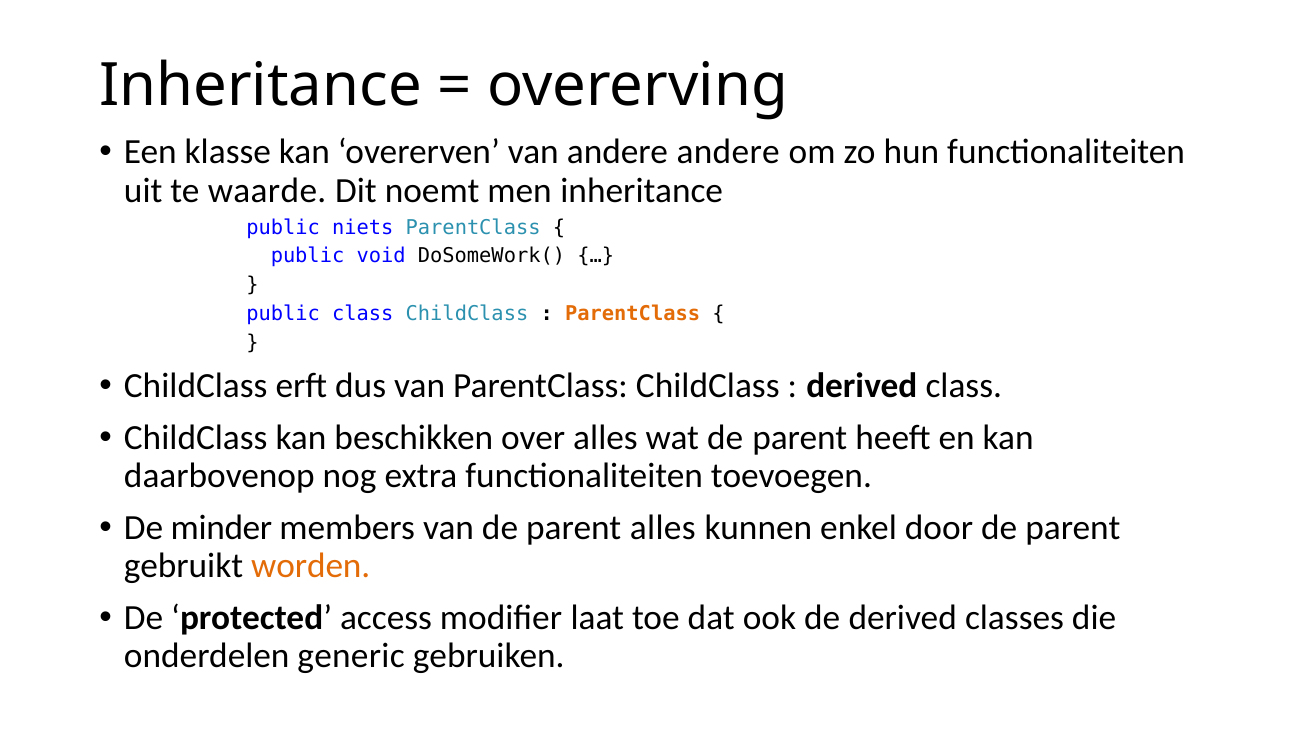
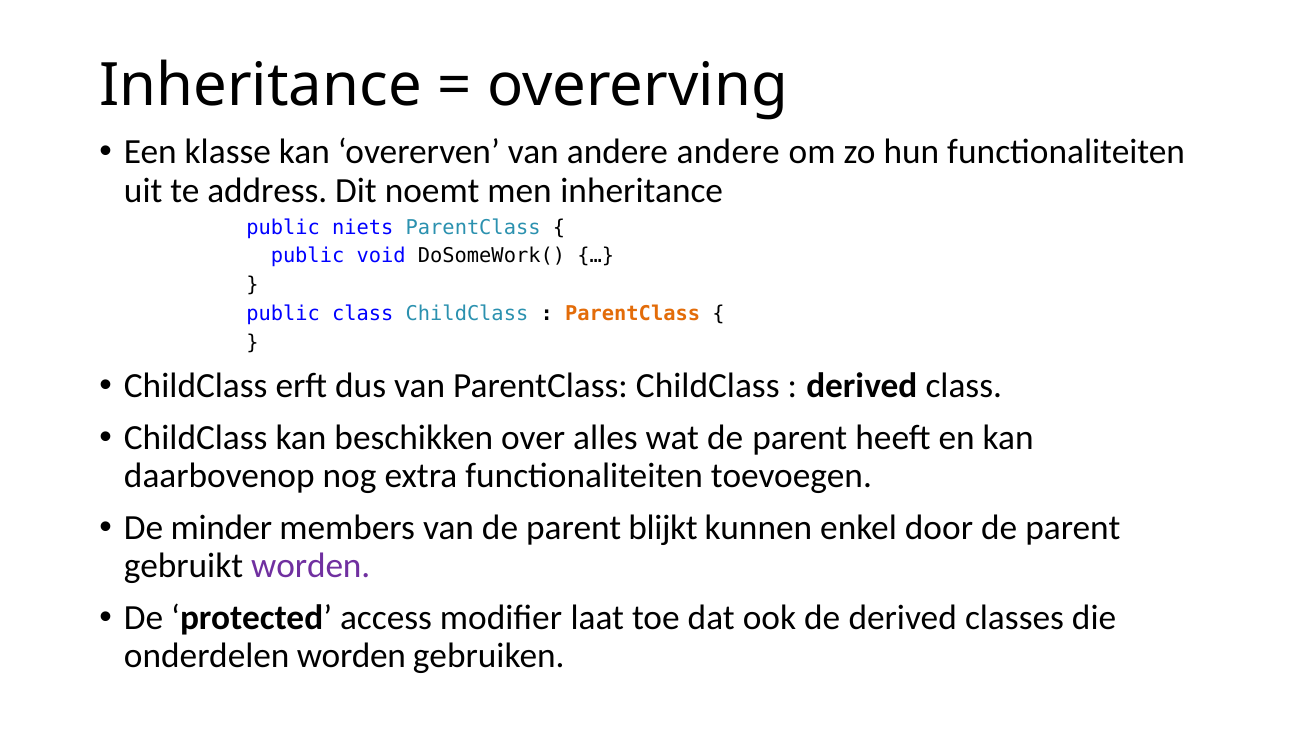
waarde: waarde -> address
parent alles: alles -> blijkt
worden at (311, 566) colour: orange -> purple
onderdelen generic: generic -> worden
